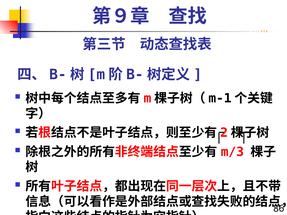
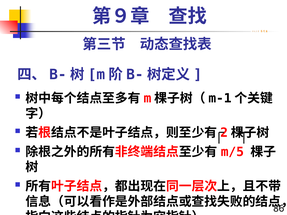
m/3: m/3 -> m/5
